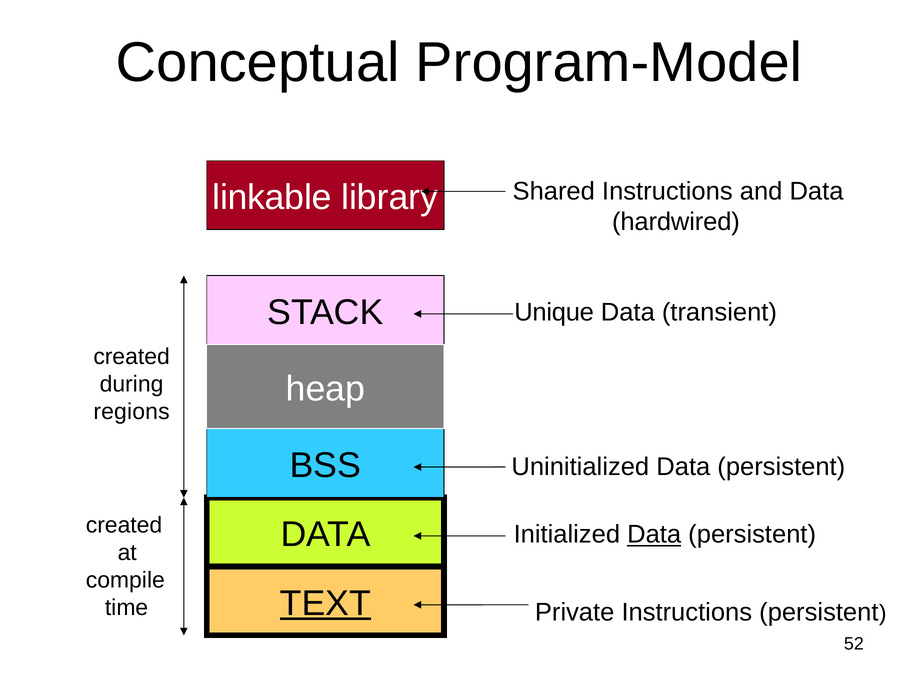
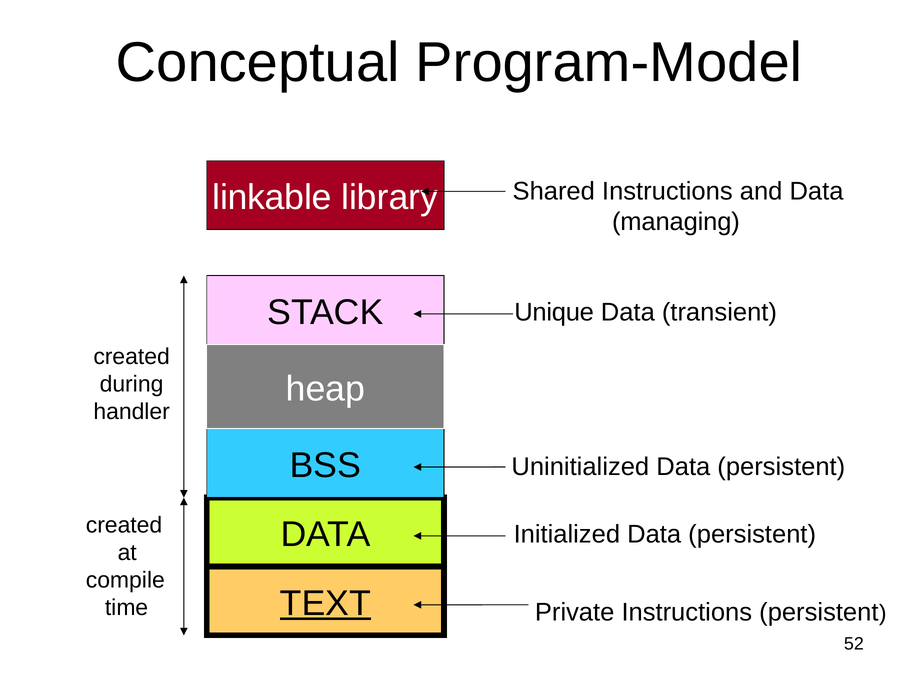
hardwired: hardwired -> managing
regions: regions -> handler
Data at (654, 535) underline: present -> none
